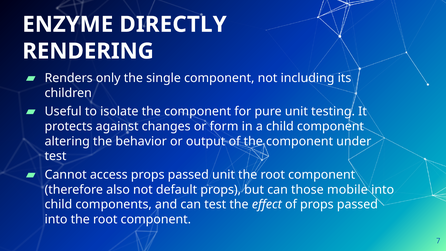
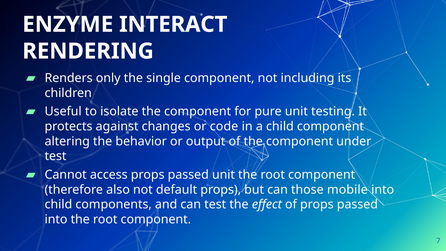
DIRECTLY: DIRECTLY -> INTERACT
form: form -> code
